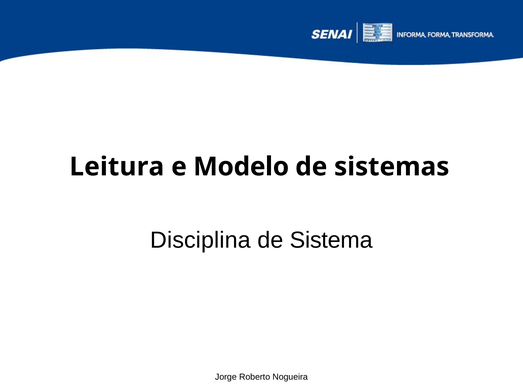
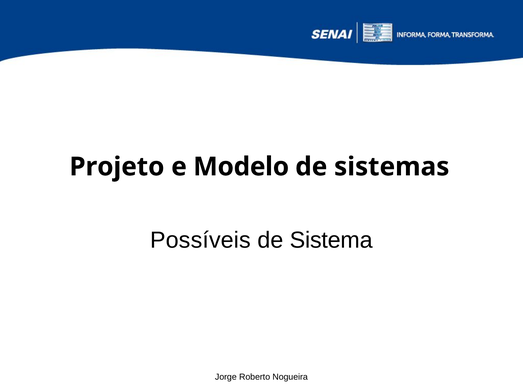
Leitura: Leitura -> Projeto
Disciplina: Disciplina -> Possíveis
